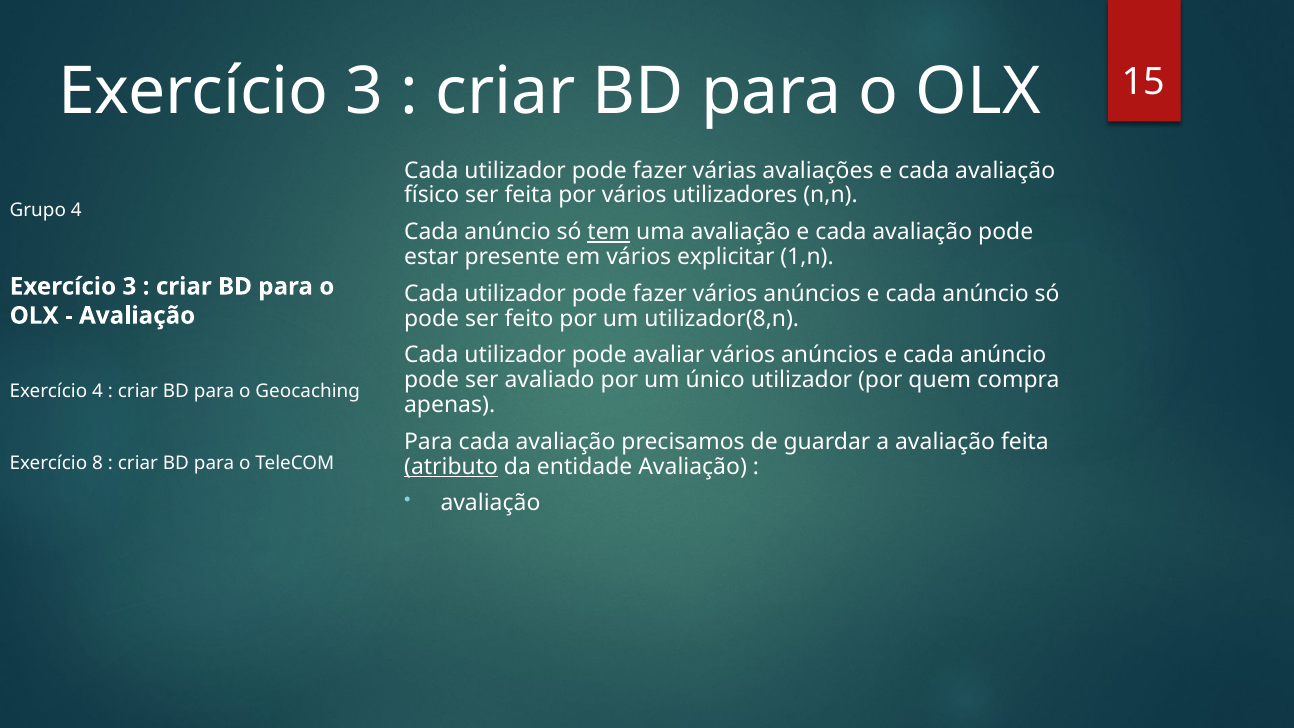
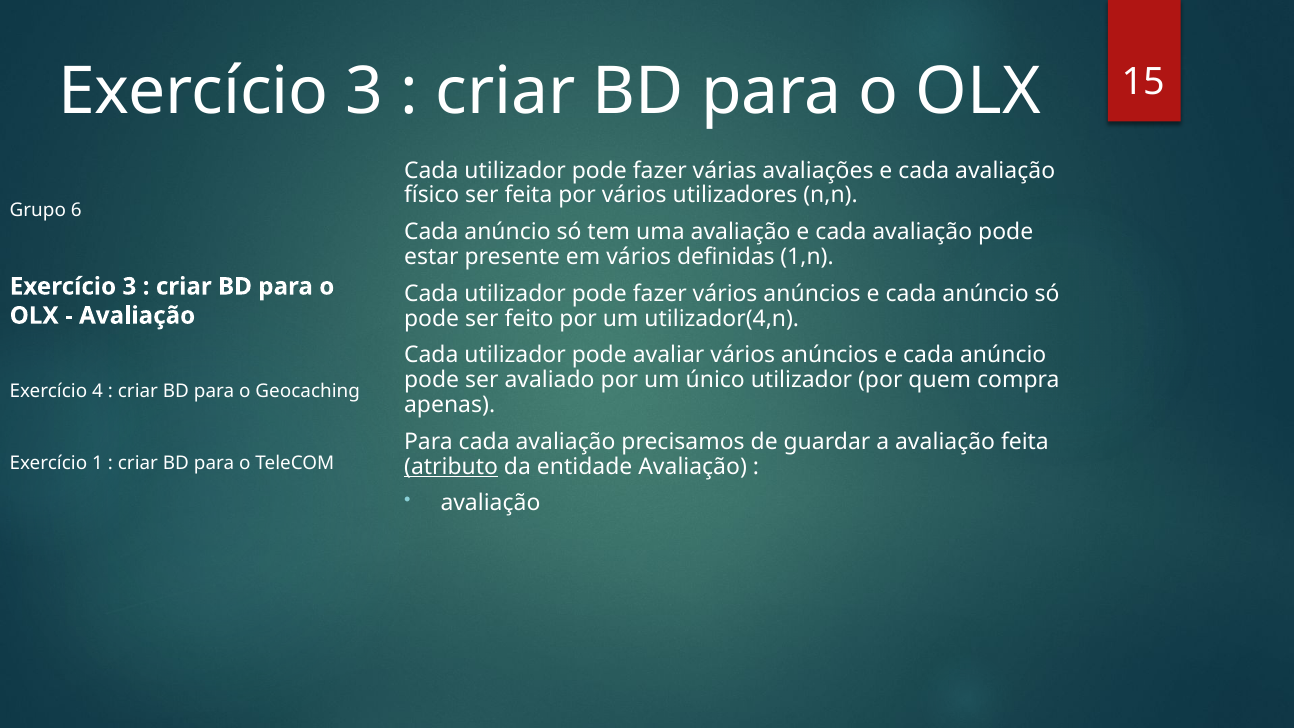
Grupo 4: 4 -> 6
tem underline: present -> none
explicitar: explicitar -> definidas
utilizador(8,n: utilizador(8,n -> utilizador(4,n
8: 8 -> 1
